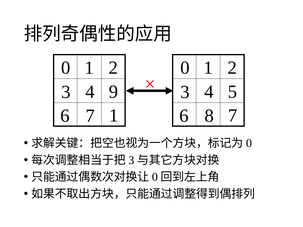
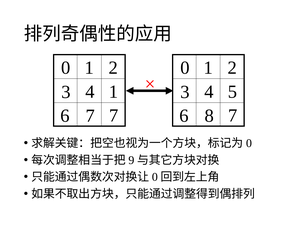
4 9: 9 -> 1
7 1: 1 -> 7
3 at (131, 160): 3 -> 9
